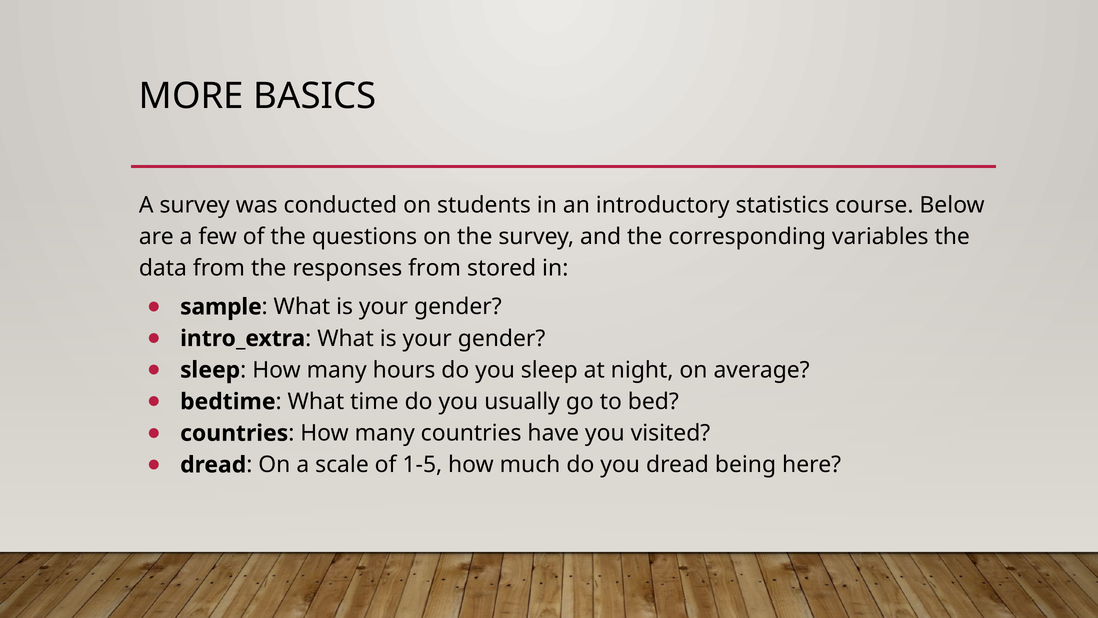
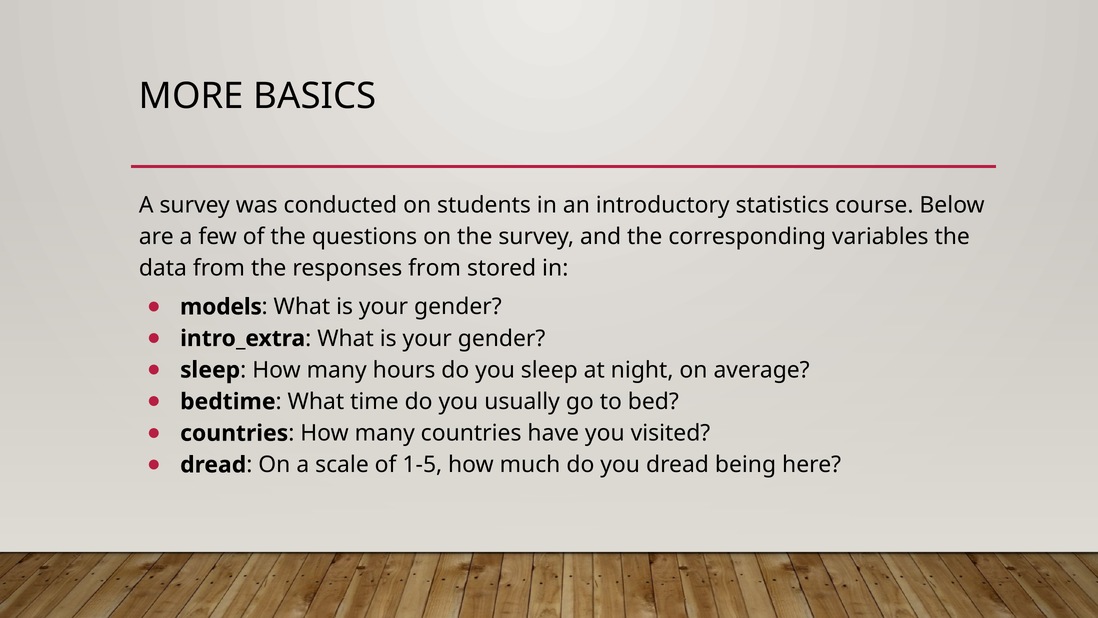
sample: sample -> models
